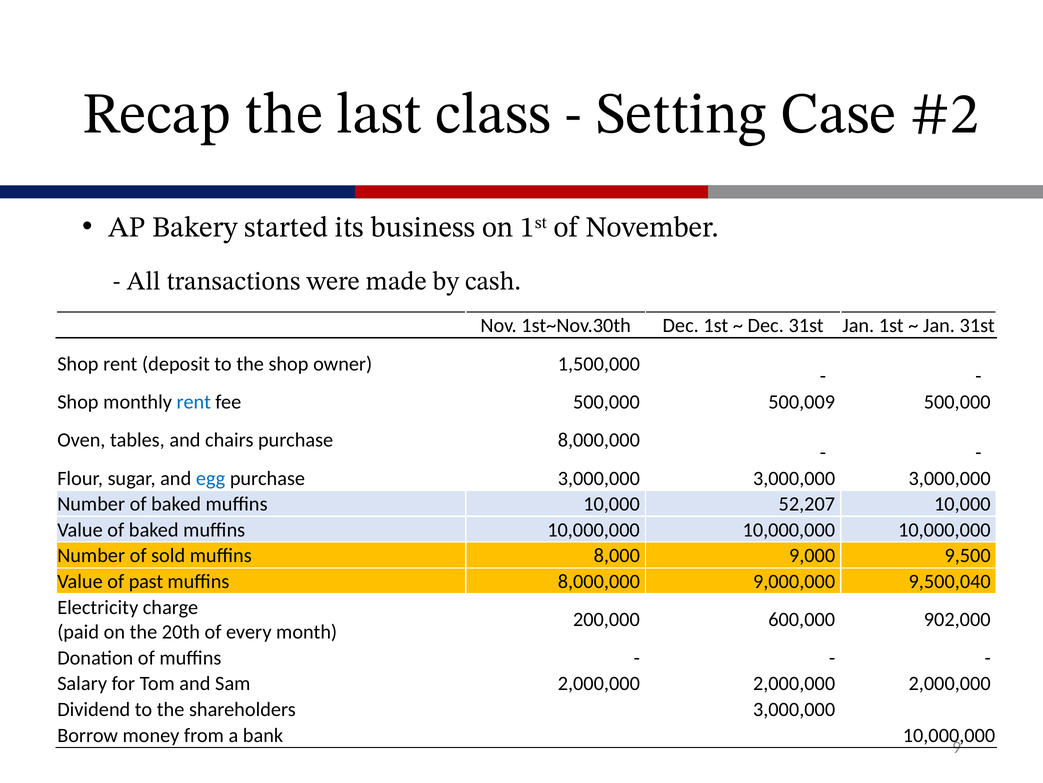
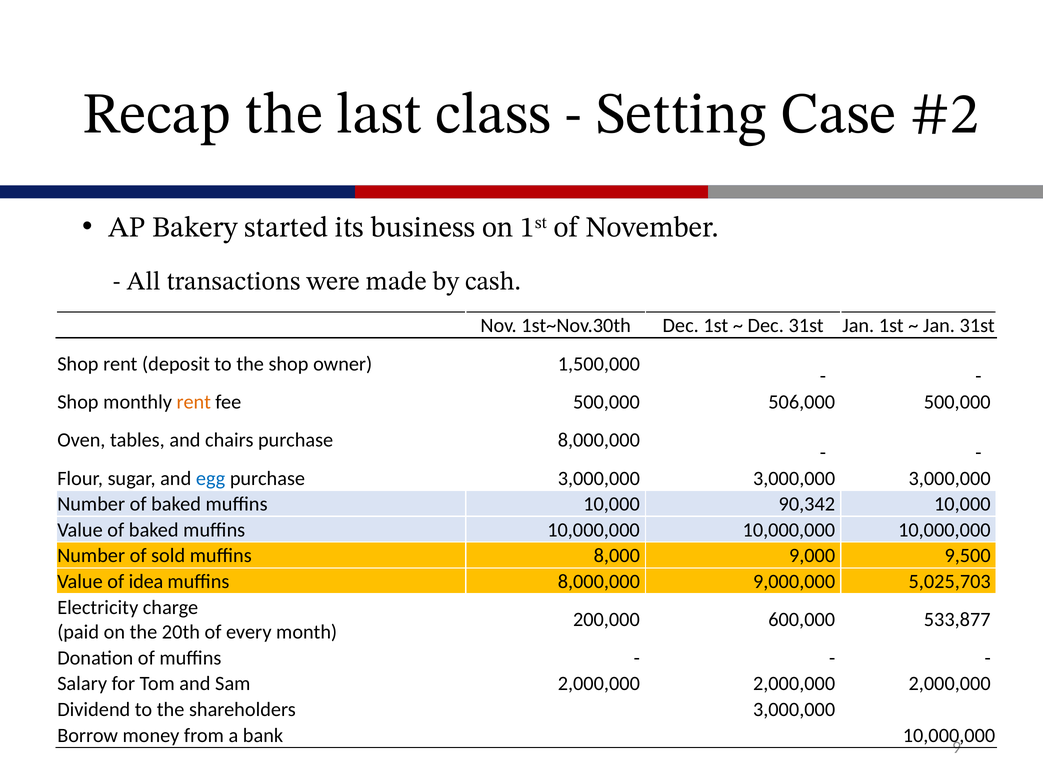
rent at (194, 402) colour: blue -> orange
500,009: 500,009 -> 506,000
52,207: 52,207 -> 90,342
past: past -> idea
9,500,040: 9,500,040 -> 5,025,703
902,000: 902,000 -> 533,877
